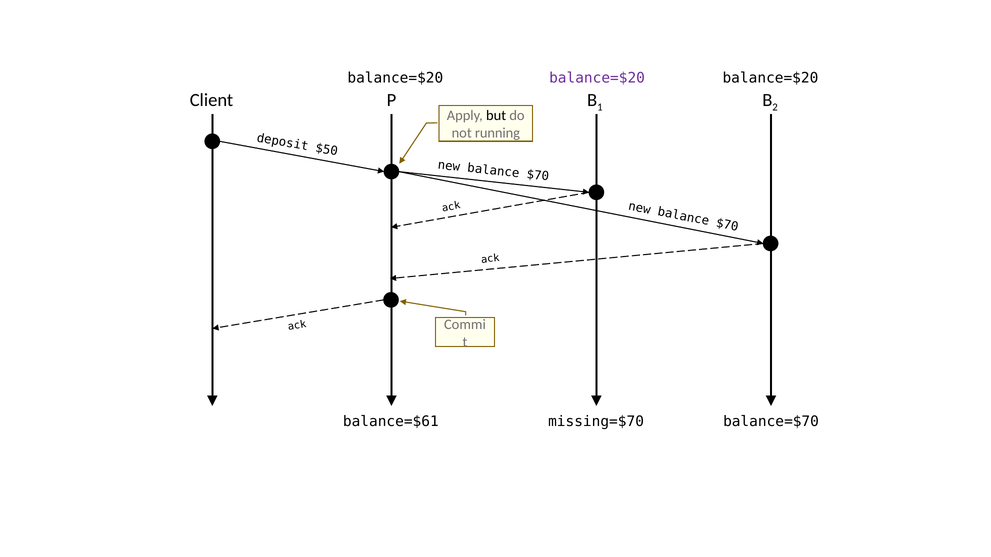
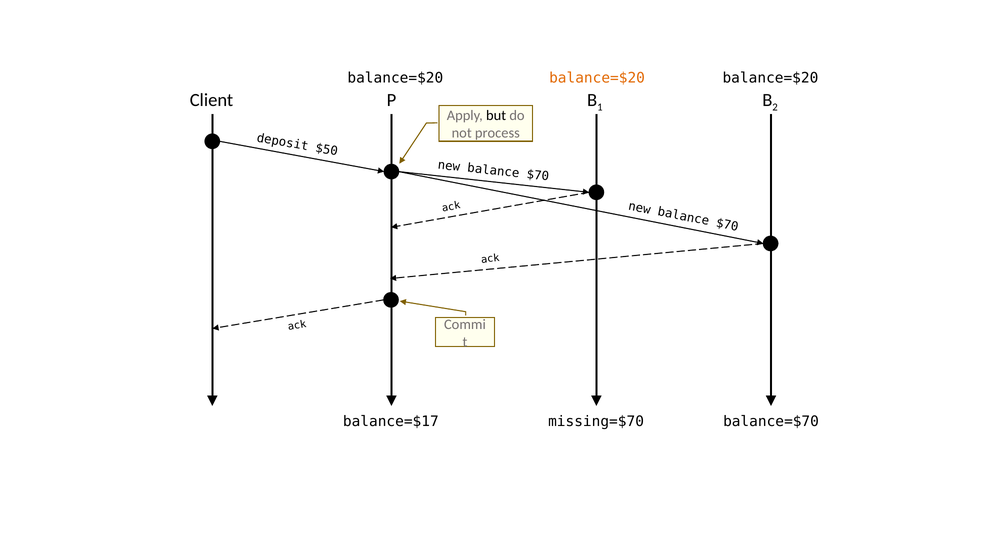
balance=$20 at (597, 78) colour: purple -> orange
running: running -> process
balance=$61: balance=$61 -> balance=$17
